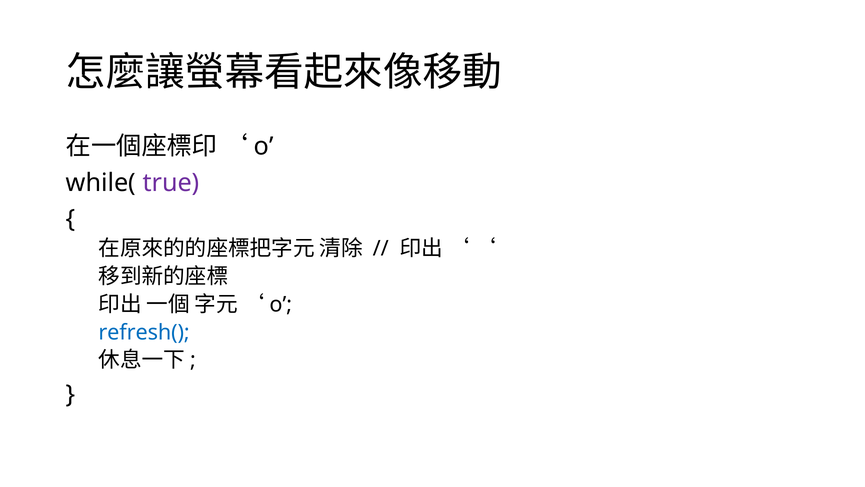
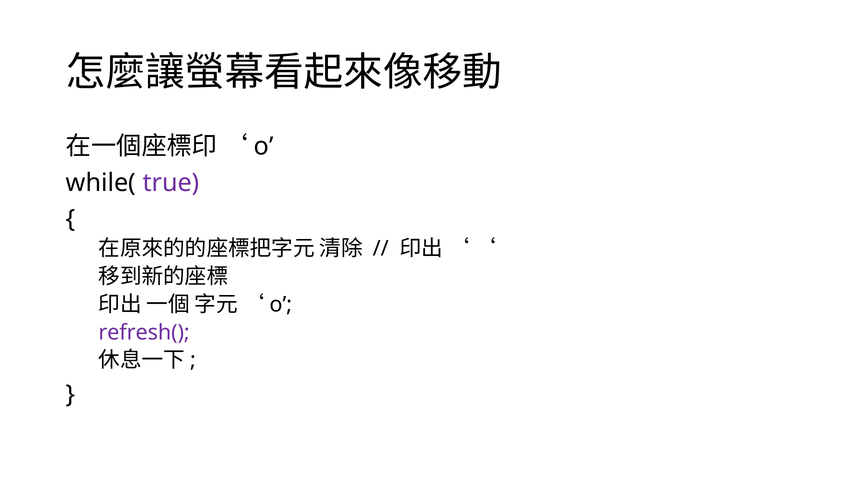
refresh( colour: blue -> purple
